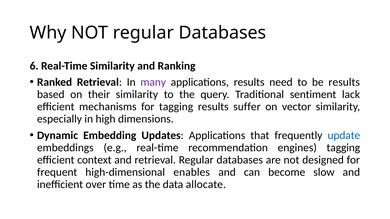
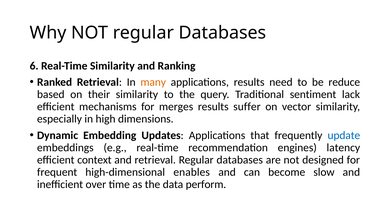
many colour: purple -> orange
be results: results -> reduce
for tagging: tagging -> merges
engines tagging: tagging -> latency
allocate: allocate -> perform
